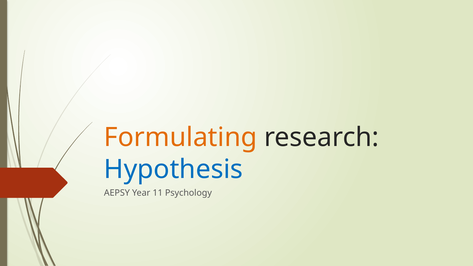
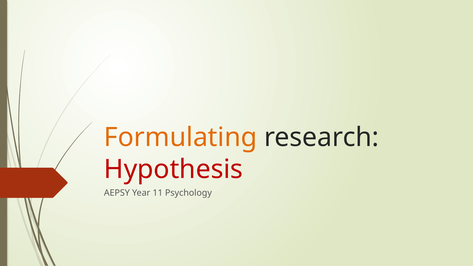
Hypothesis colour: blue -> red
